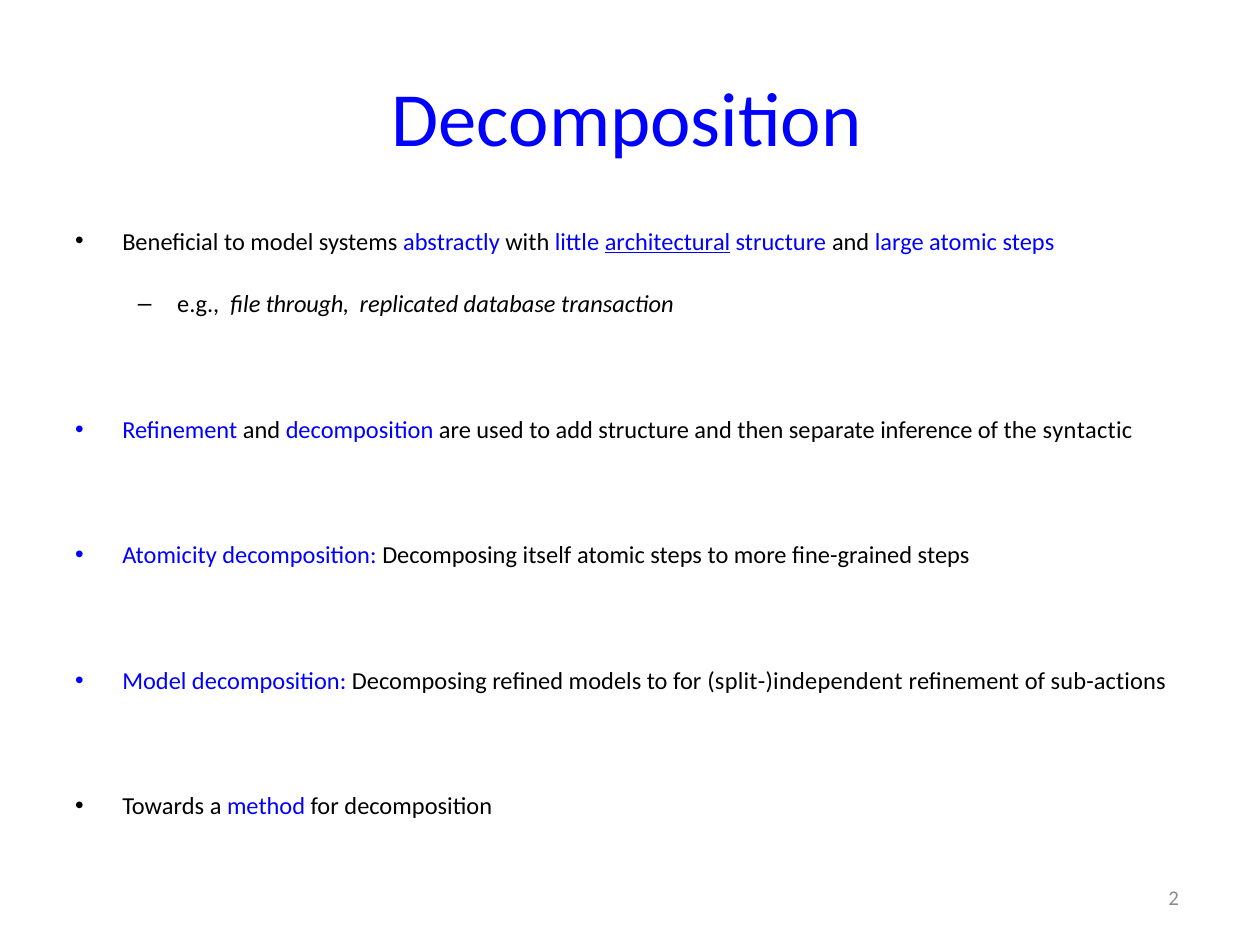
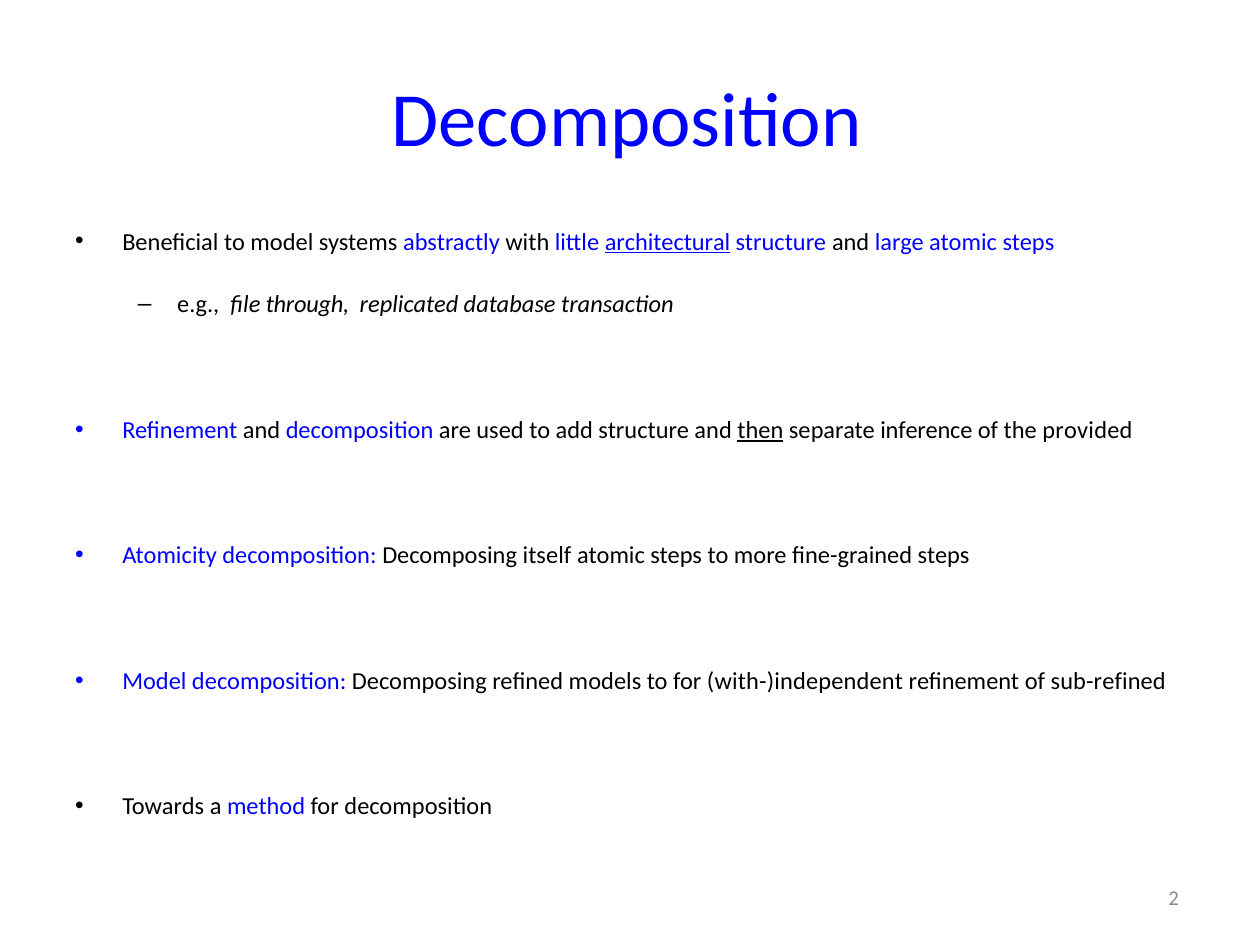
then underline: none -> present
syntactic: syntactic -> provided
split-)independent: split-)independent -> with-)independent
sub-actions: sub-actions -> sub-refined
